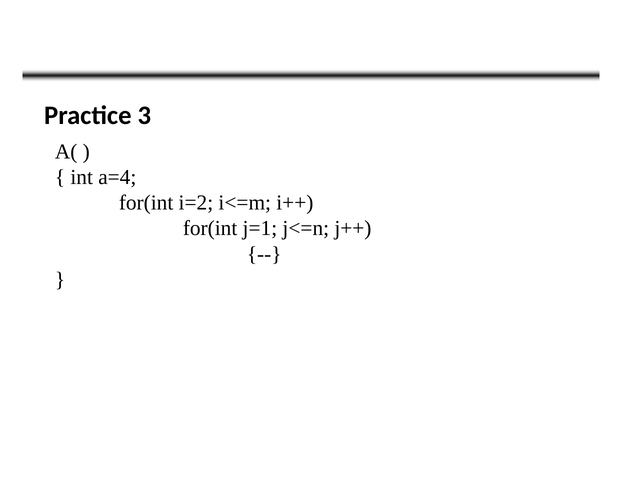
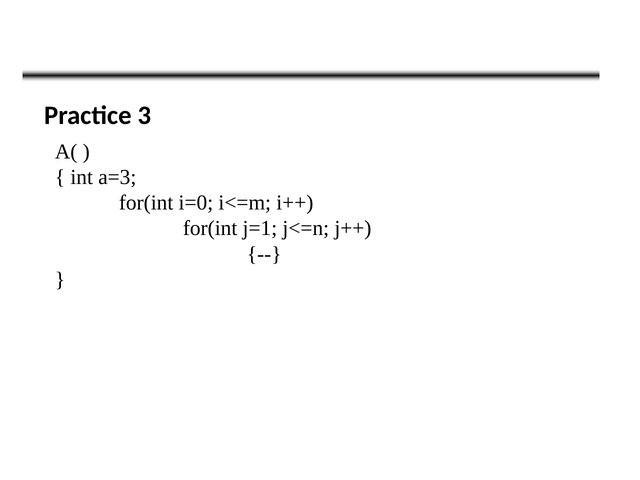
a=4: a=4 -> a=3
i=2: i=2 -> i=0
